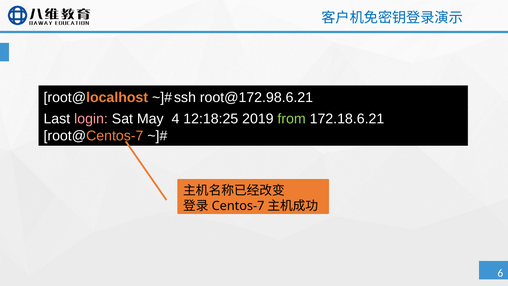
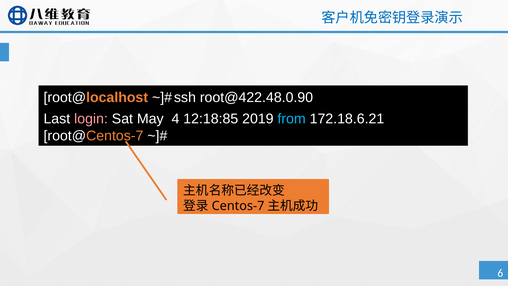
root@172.98.6.21: root@172.98.6.21 -> root@422.48.0.90
12:18:25: 12:18:25 -> 12:18:85
from colour: light green -> light blue
